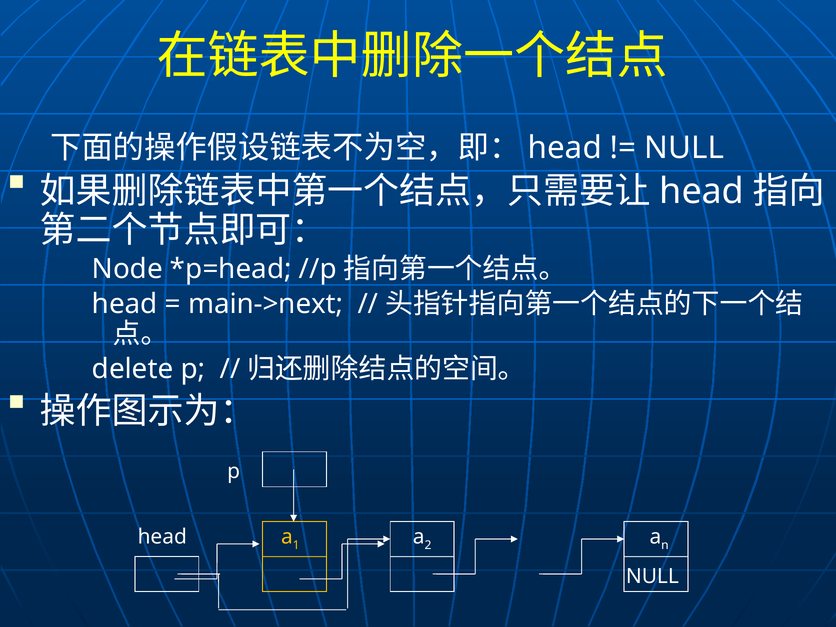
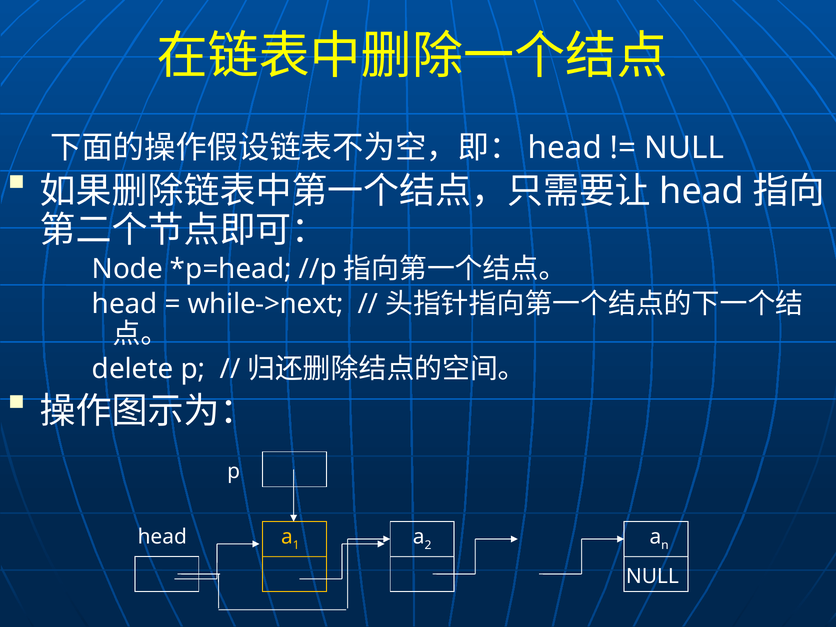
main->next: main->next -> while->next
